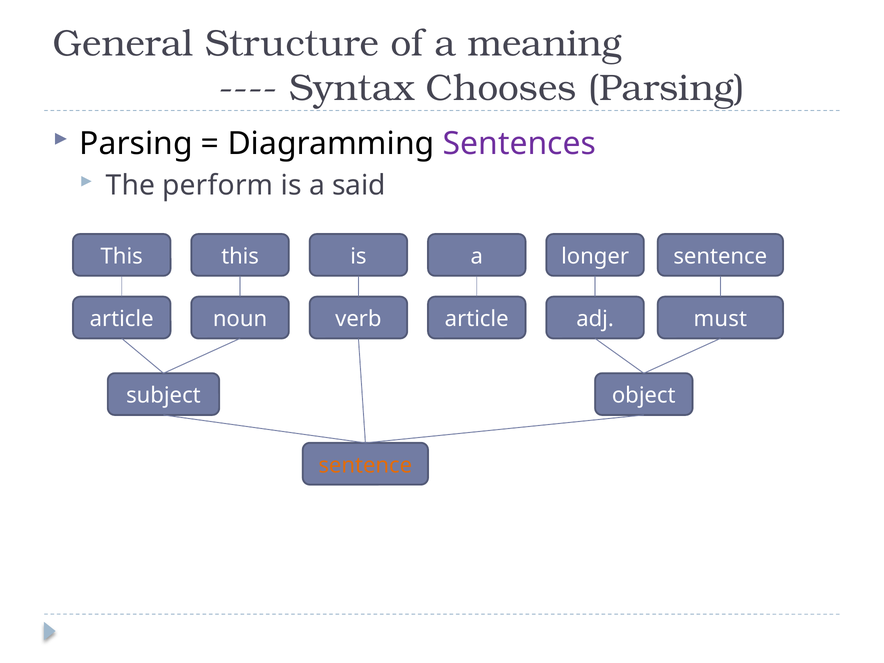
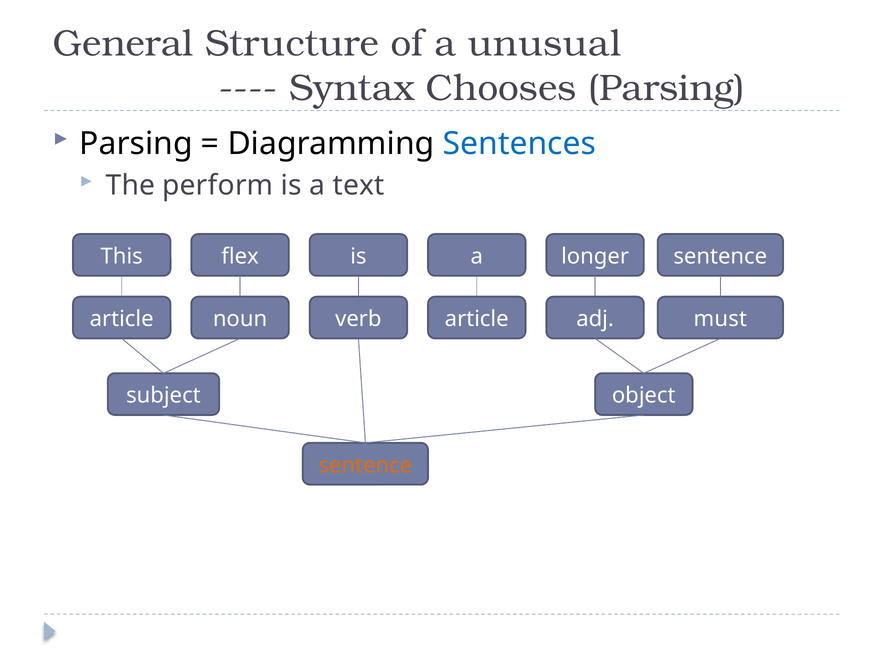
meaning: meaning -> unusual
Sentences colour: purple -> blue
said: said -> text
This this: this -> flex
